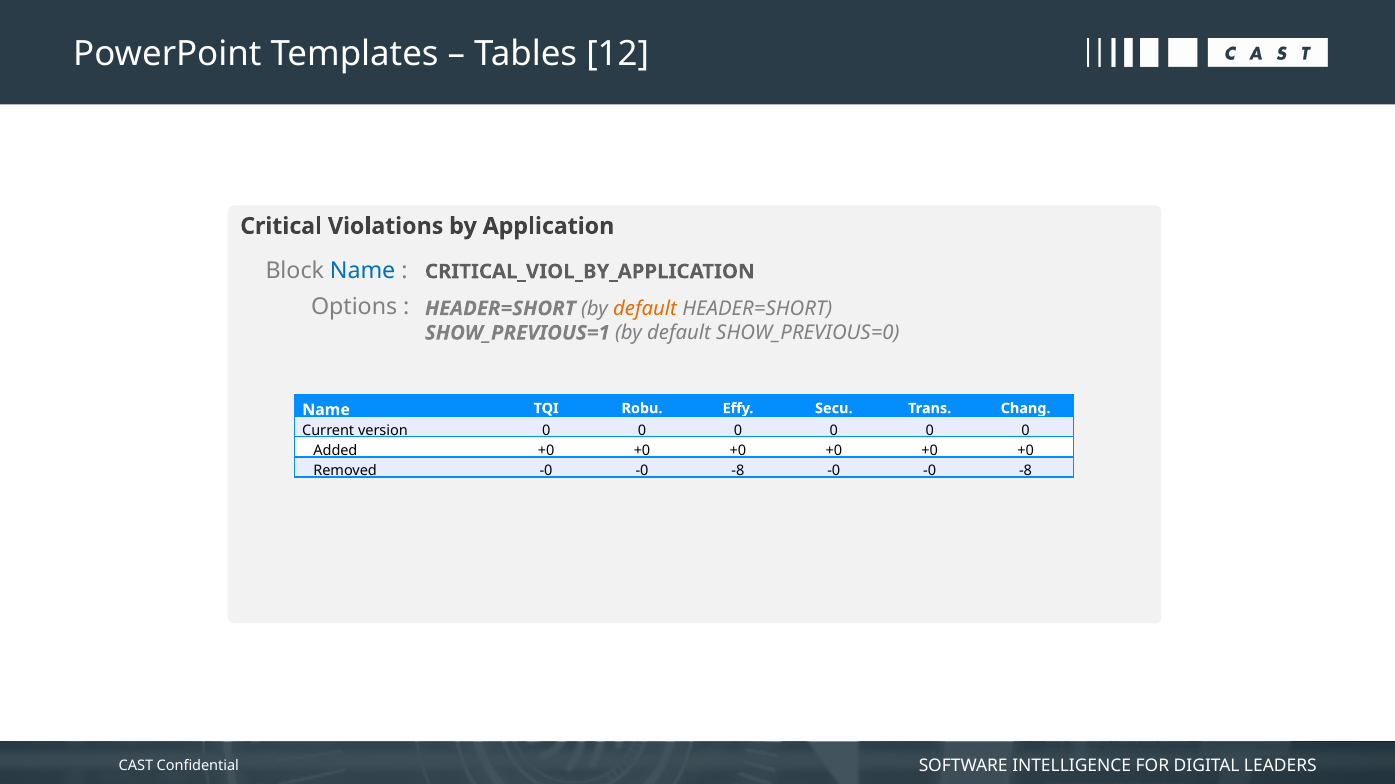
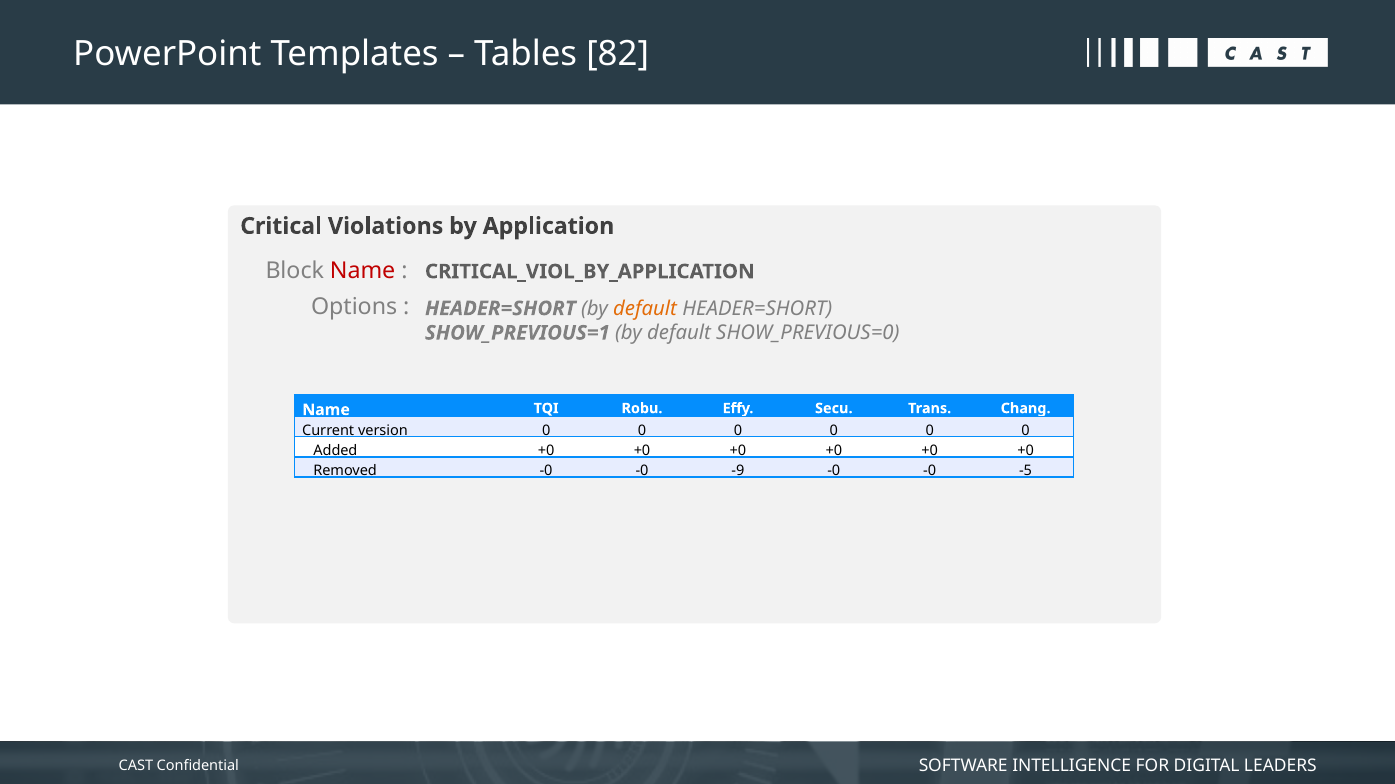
12: 12 -> 82
Name at (363, 271) colour: blue -> red
Removed -0 -0 -8: -8 -> -9
-8 at (1026, 471): -8 -> -5
